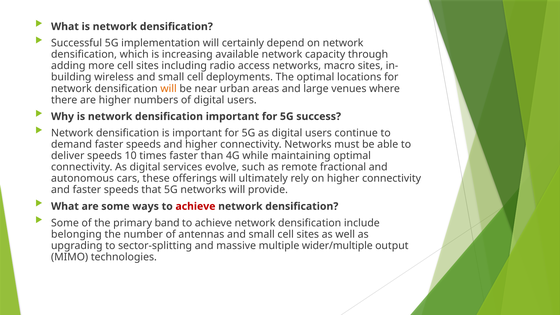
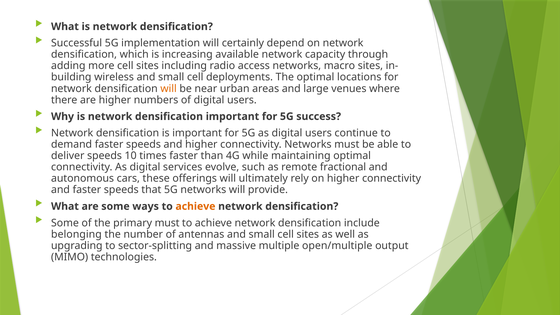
achieve at (195, 206) colour: red -> orange
primary band: band -> must
wider/multiple: wider/multiple -> open/multiple
